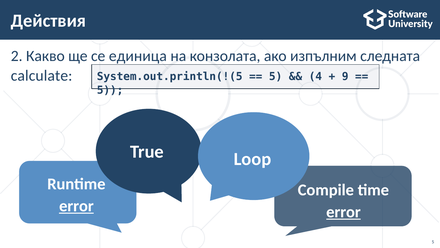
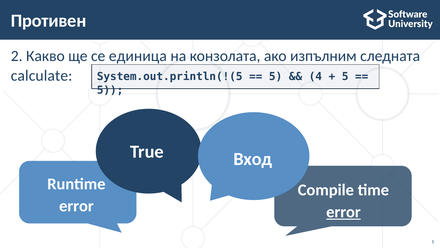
Действия: Действия -> Противен
9 at (345, 76): 9 -> 5
Loop: Loop -> Вход
error at (76, 206) underline: present -> none
